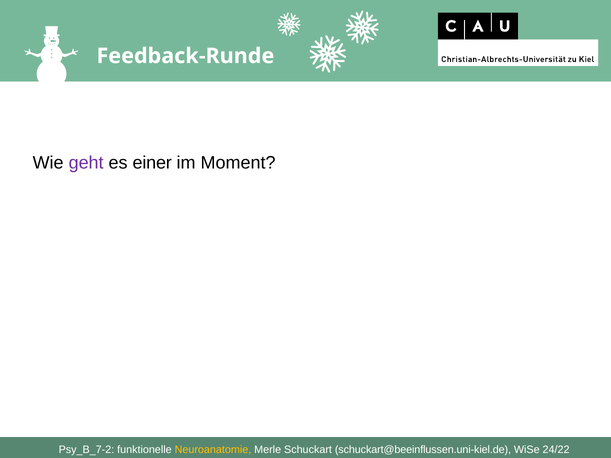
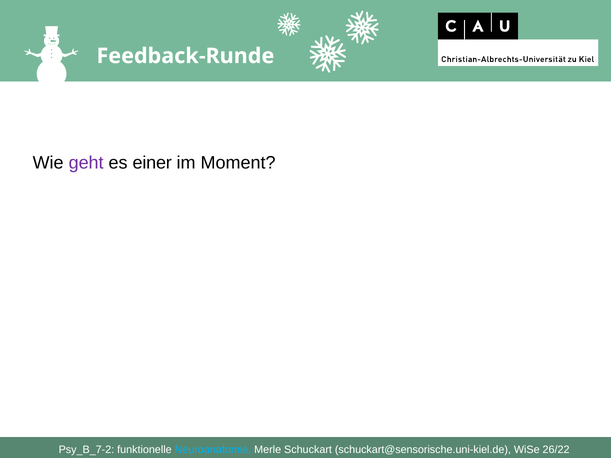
Neuroanatomie colour: yellow -> light blue
schuckart@beeinflussen.uni-kiel.de: schuckart@beeinflussen.uni-kiel.de -> schuckart@sensorische.uni-kiel.de
24/22: 24/22 -> 26/22
